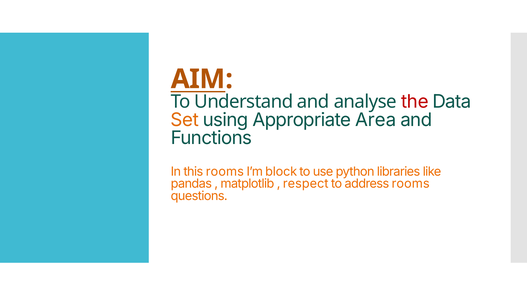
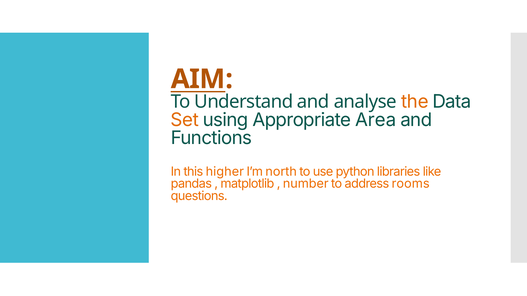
the colour: red -> orange
this rooms: rooms -> higher
block: block -> north
respect: respect -> number
